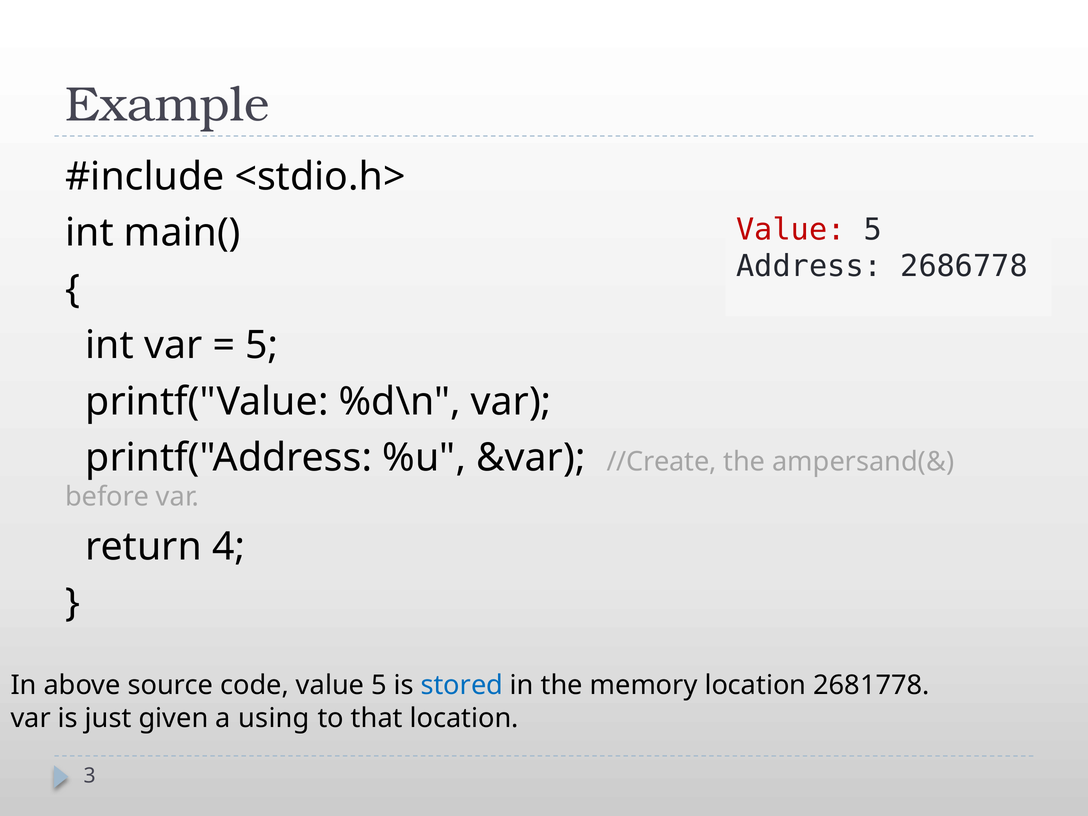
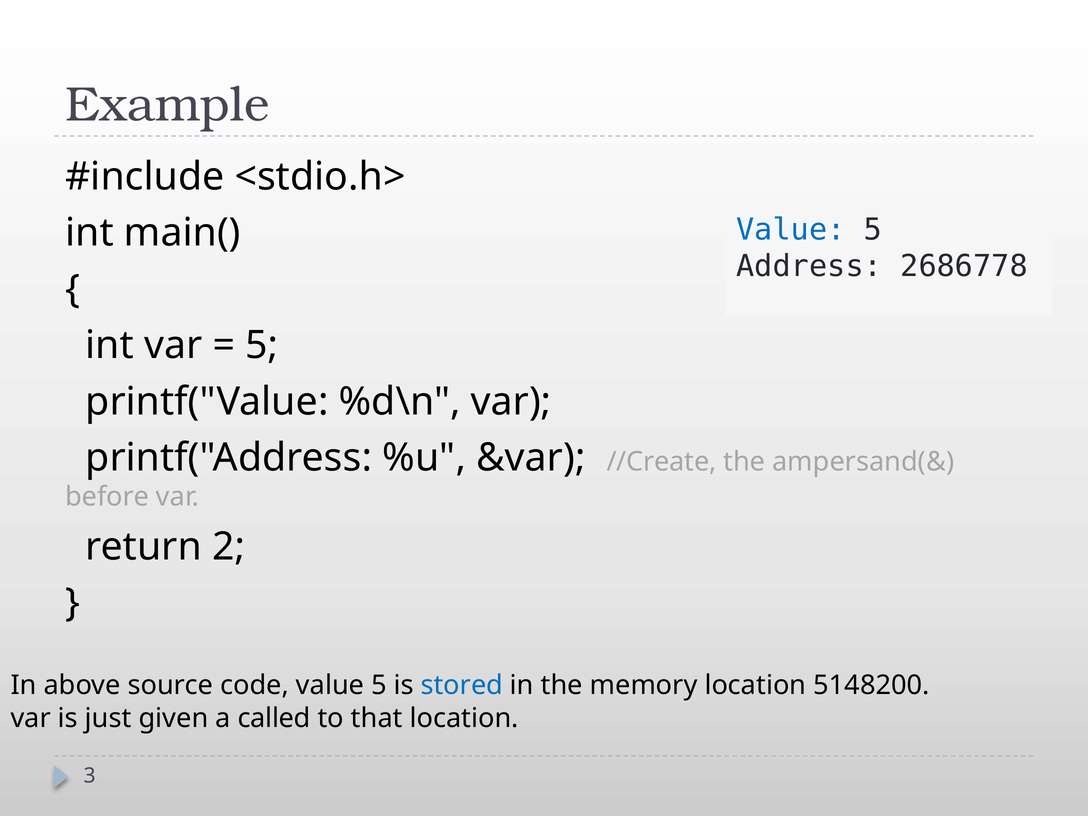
Value at (791, 230) colour: red -> blue
4: 4 -> 2
2681778: 2681778 -> 5148200
using: using -> called
